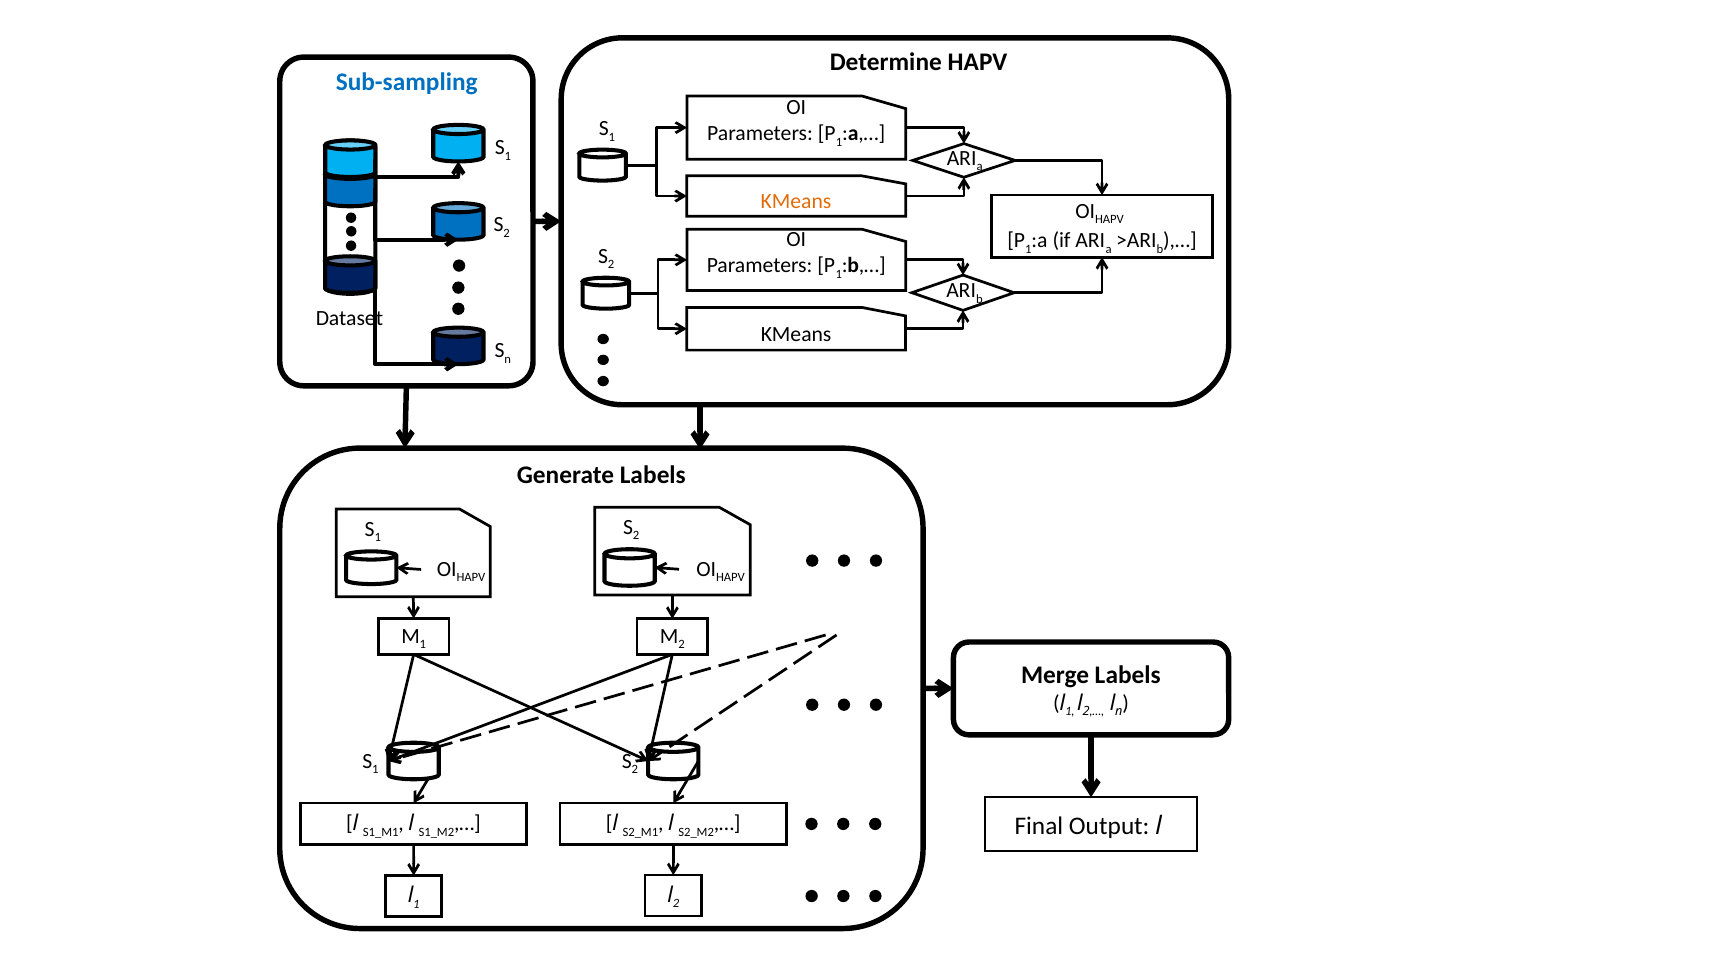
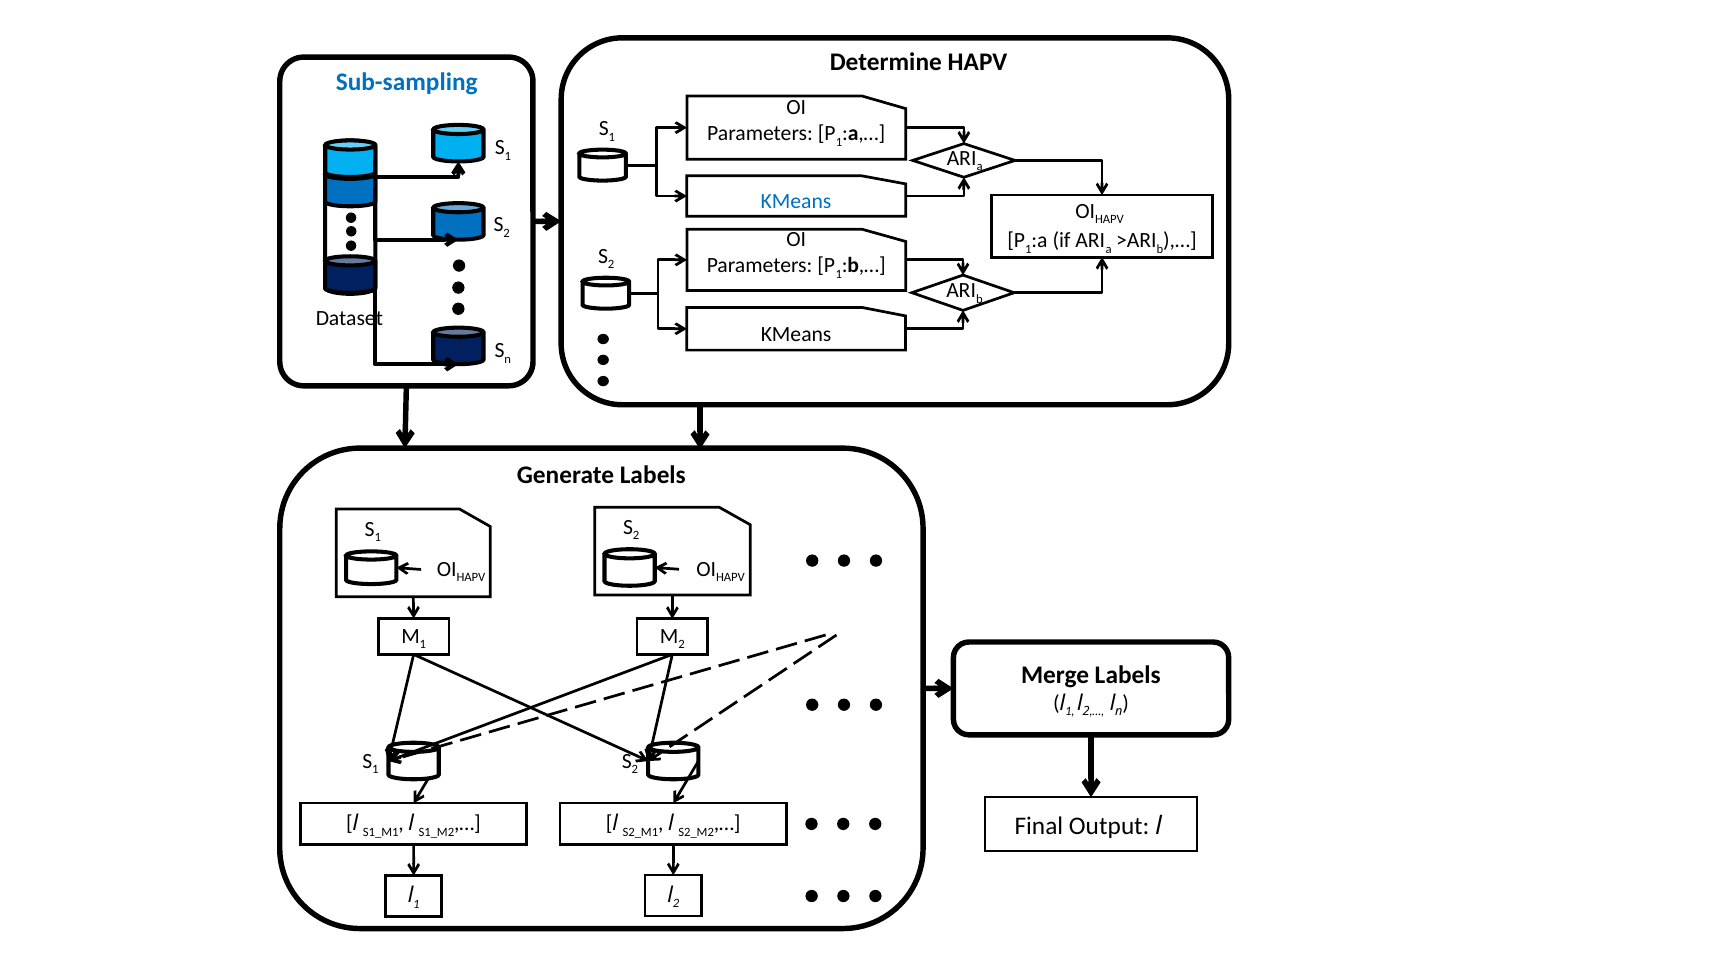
KMeans at (796, 202) colour: orange -> blue
